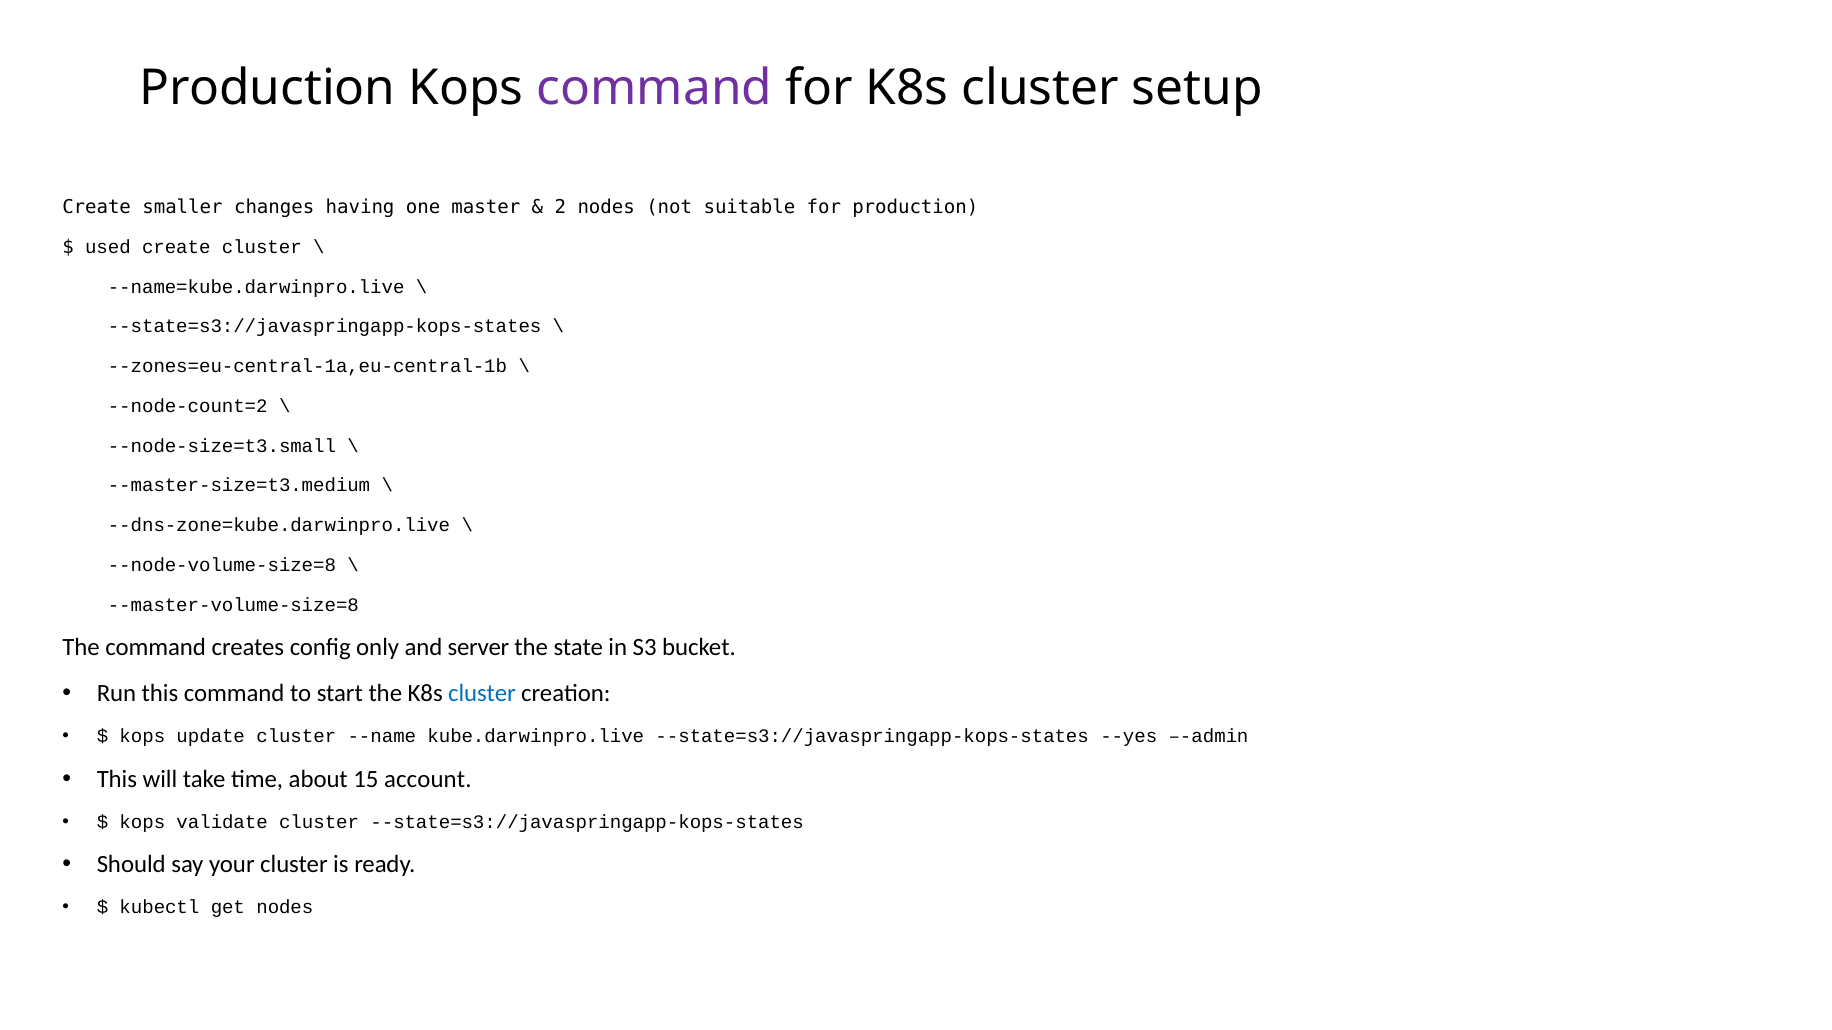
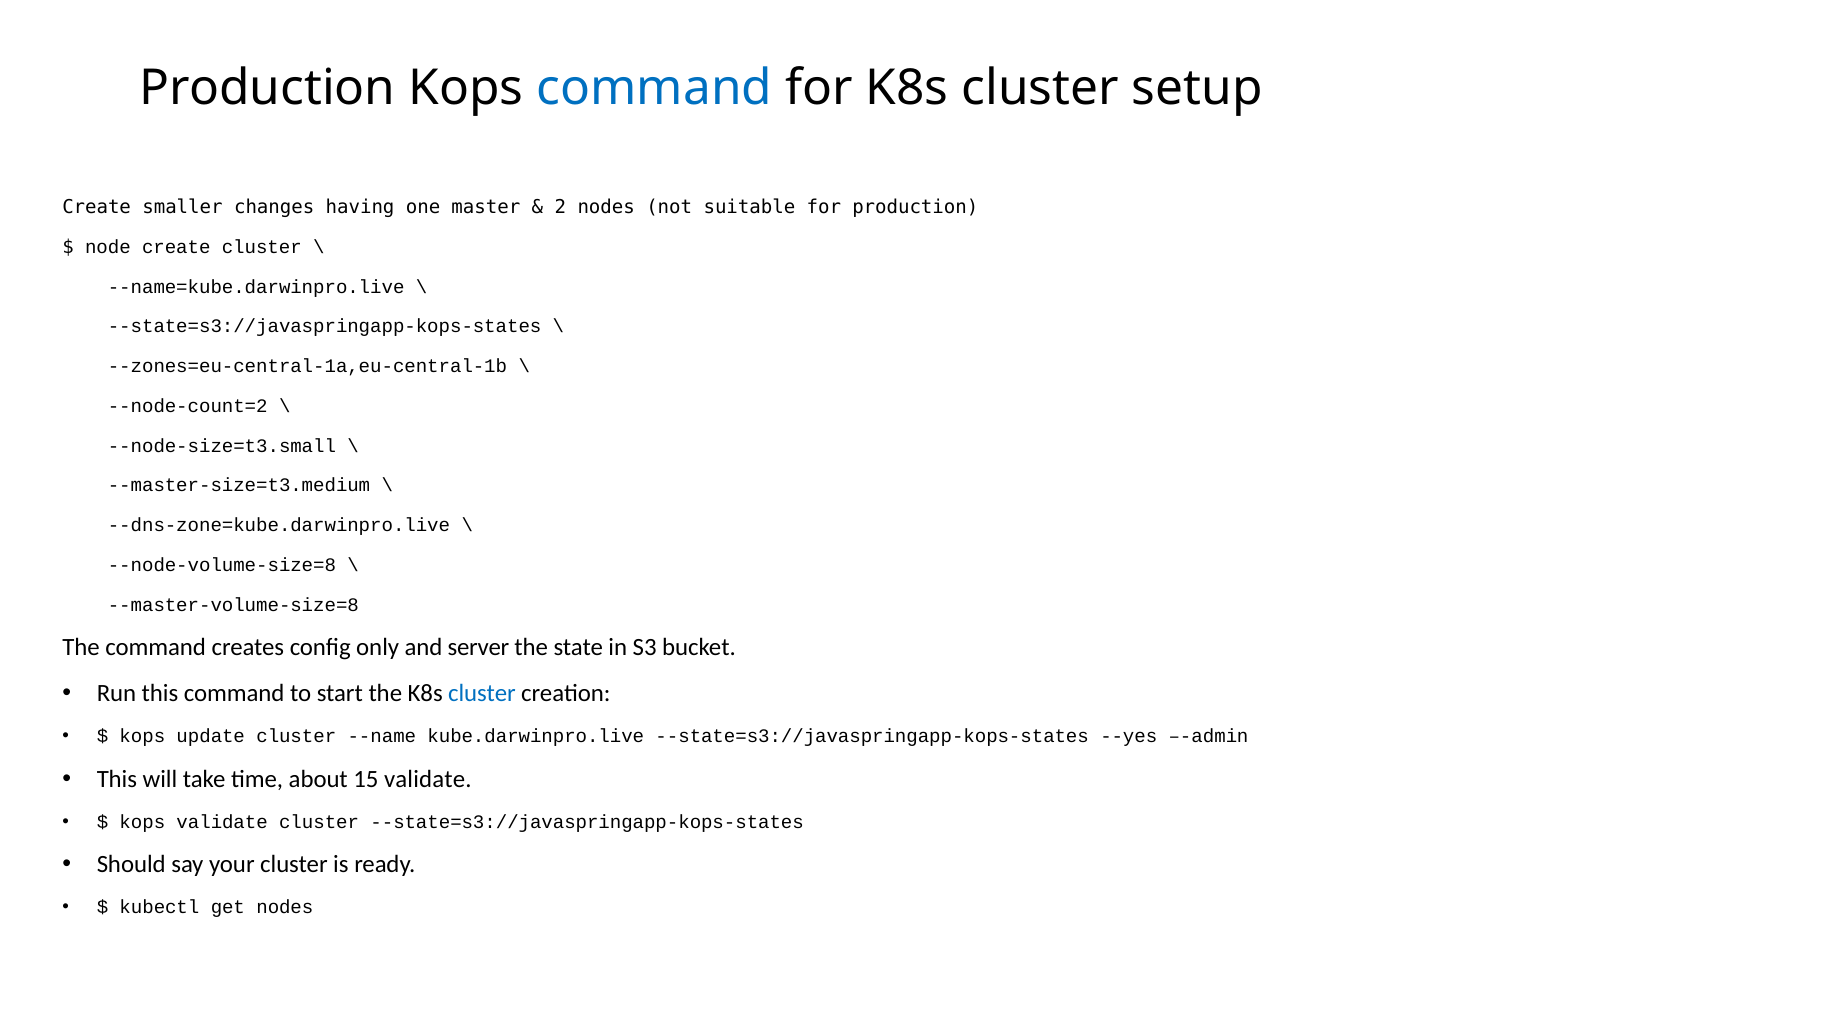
command at (654, 88) colour: purple -> blue
used: used -> node
15 account: account -> validate
